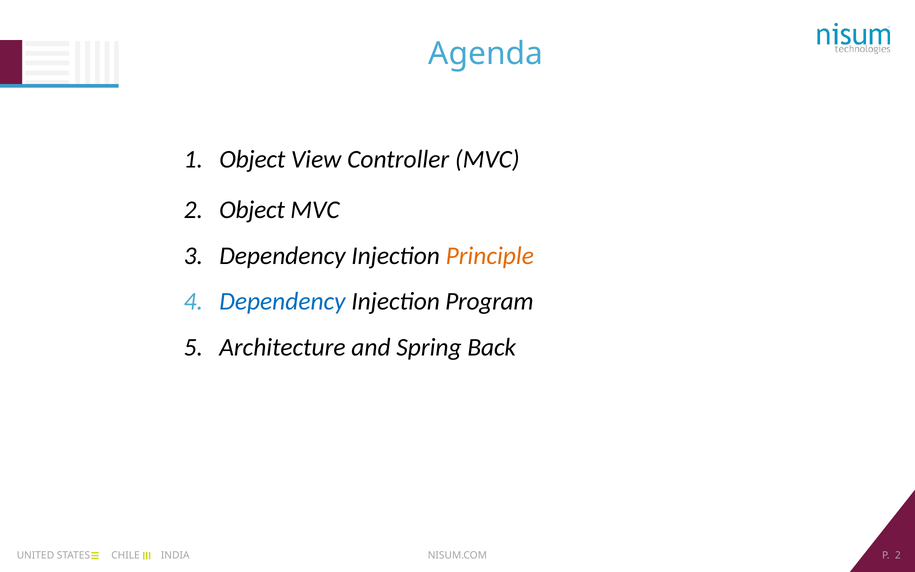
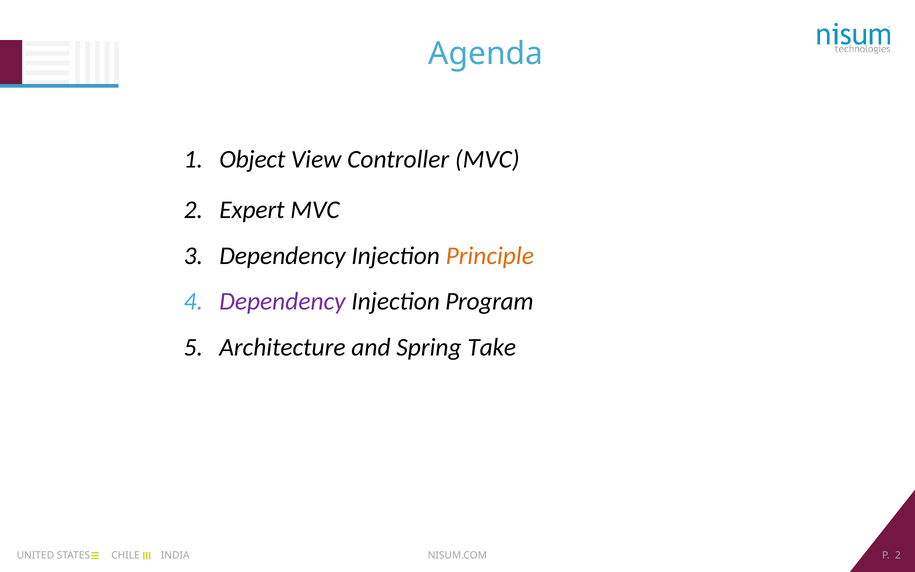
Object at (252, 210): Object -> Expert
Dependency at (282, 301) colour: blue -> purple
Back: Back -> Take
